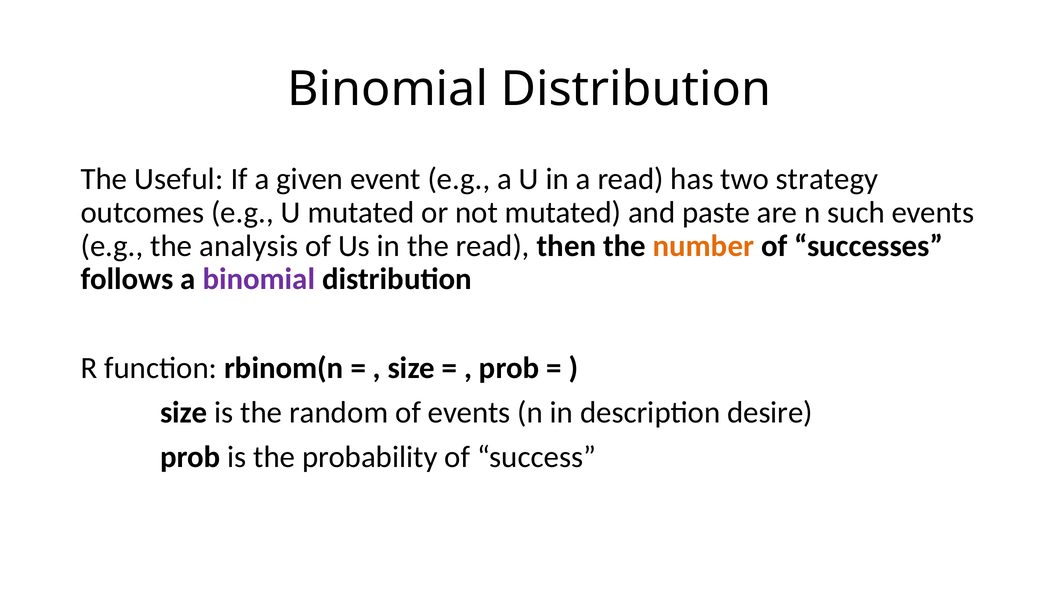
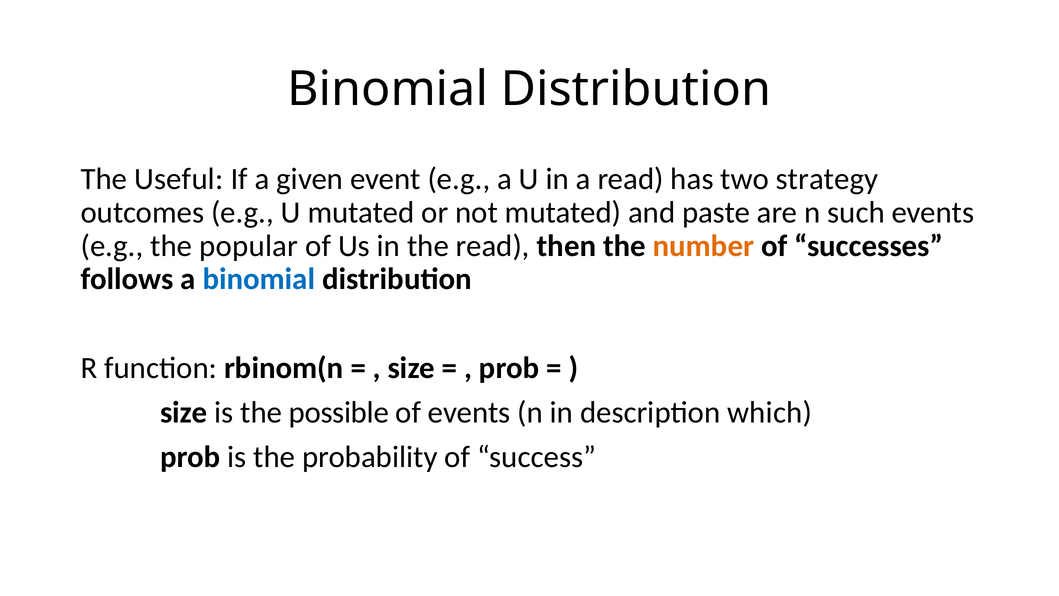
analysis: analysis -> popular
binomial at (259, 279) colour: purple -> blue
random: random -> possible
desire: desire -> which
